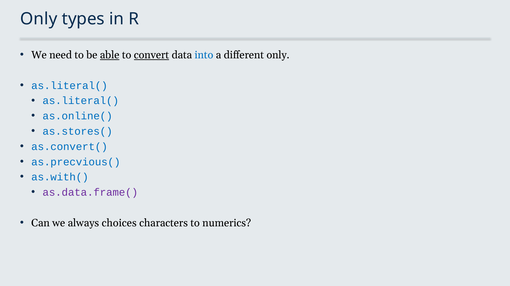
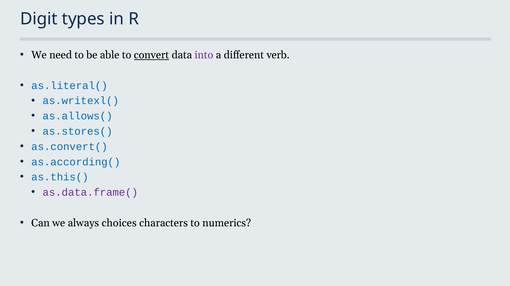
Only at (39, 19): Only -> Digit
able underline: present -> none
into colour: blue -> purple
different only: only -> verb
as.literal( at (81, 101): as.literal( -> as.writexl(
as.online(: as.online( -> as.allows(
as.precvious(: as.precvious( -> as.according(
as.with(: as.with( -> as.this(
